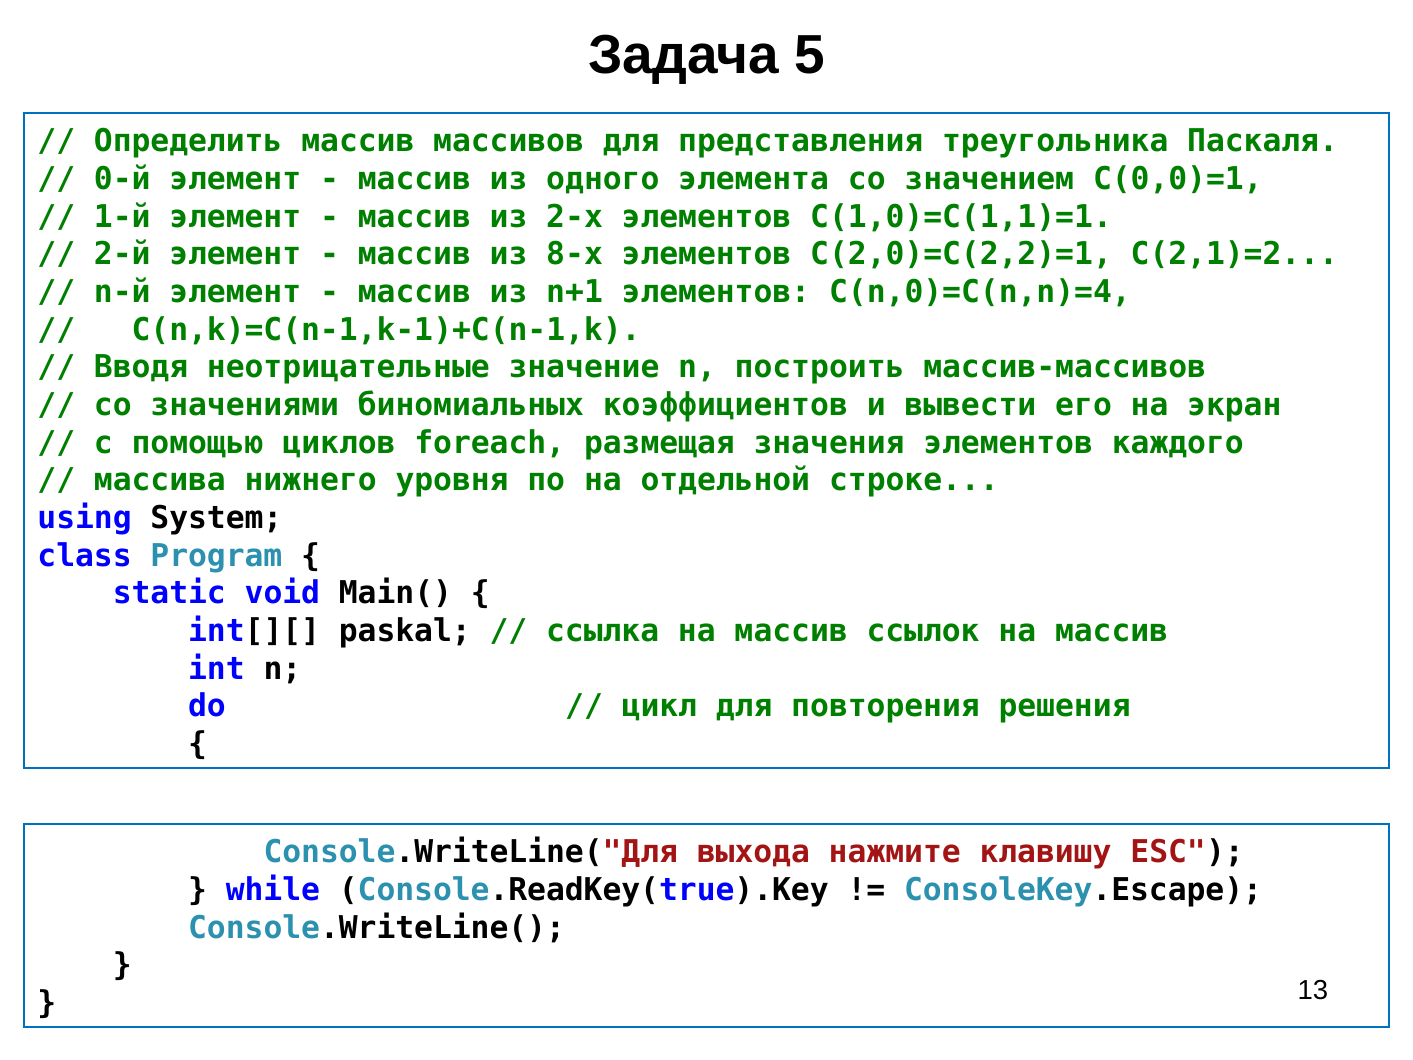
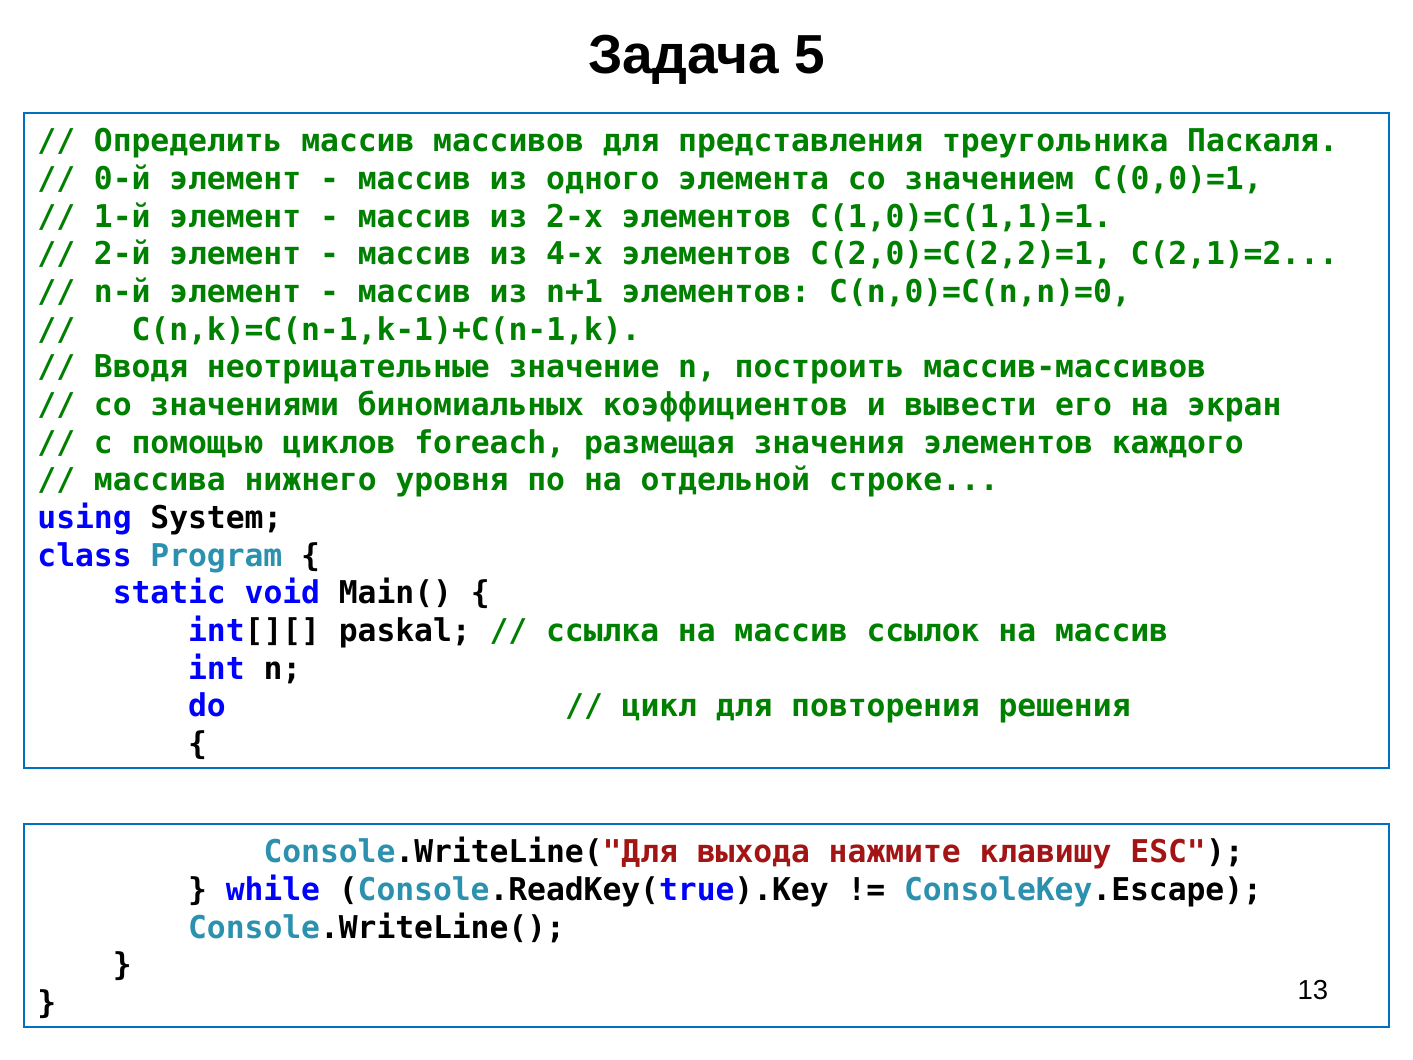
8-х: 8-х -> 4-х
С(n,0)=С(n,n)=4: С(n,0)=С(n,n)=4 -> С(n,0)=С(n,n)=0
